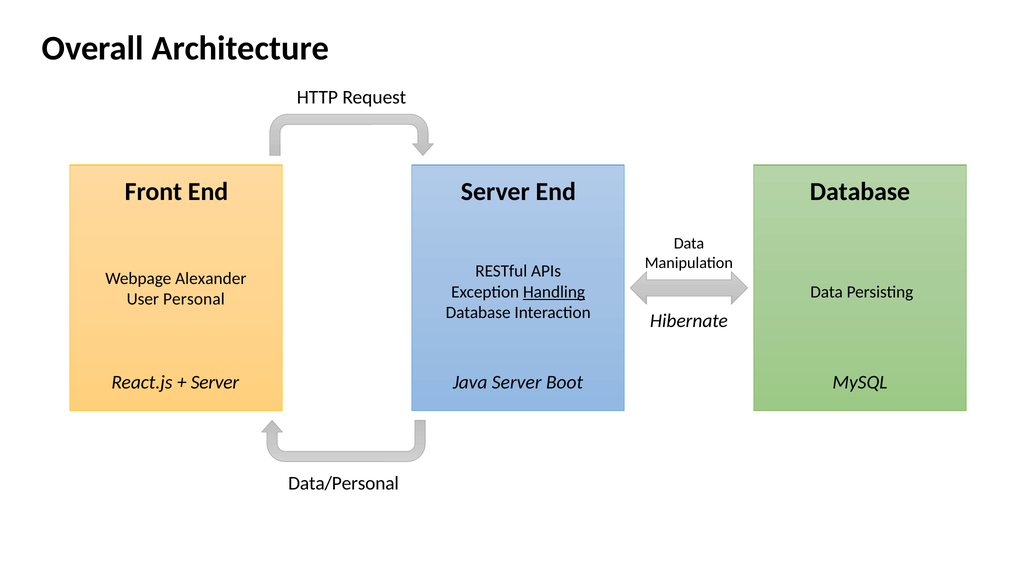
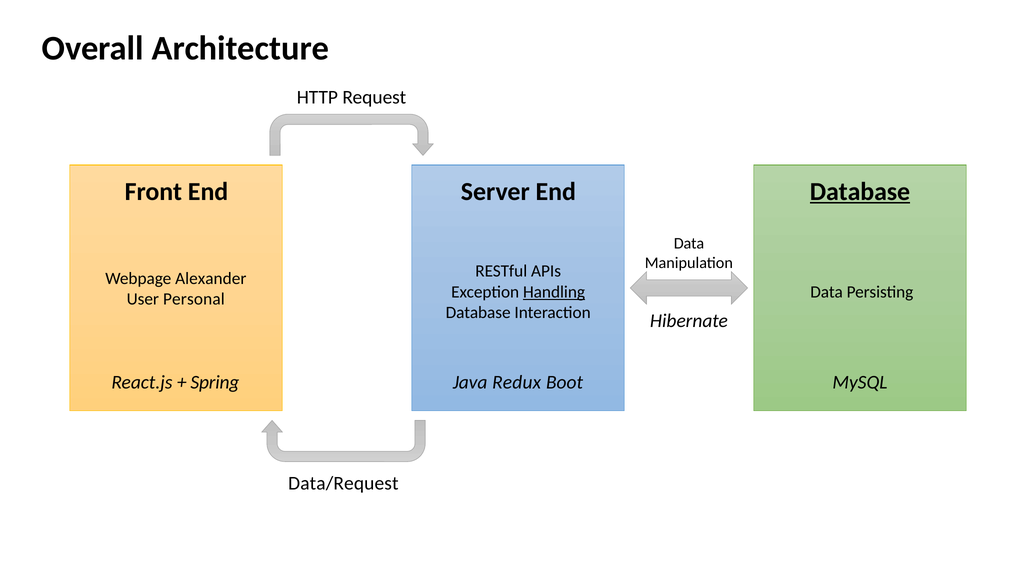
Database at (860, 192) underline: none -> present
Server at (215, 382): Server -> Spring
Java Server: Server -> Redux
Data/Personal: Data/Personal -> Data/Request
